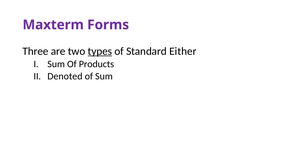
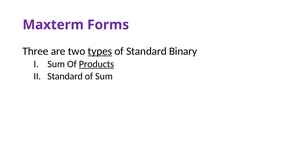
Either: Either -> Binary
Products underline: none -> present
Denoted at (65, 76): Denoted -> Standard
